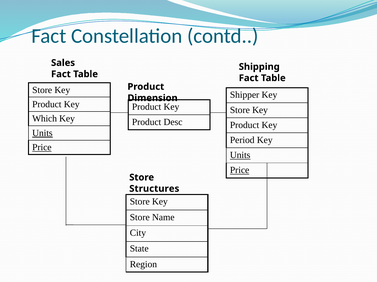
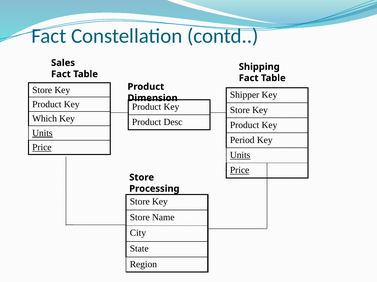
Structures: Structures -> Processing
